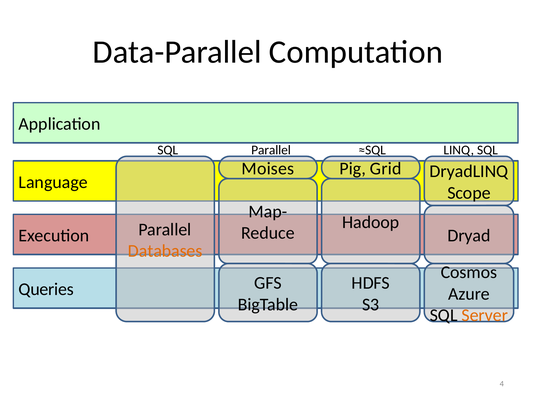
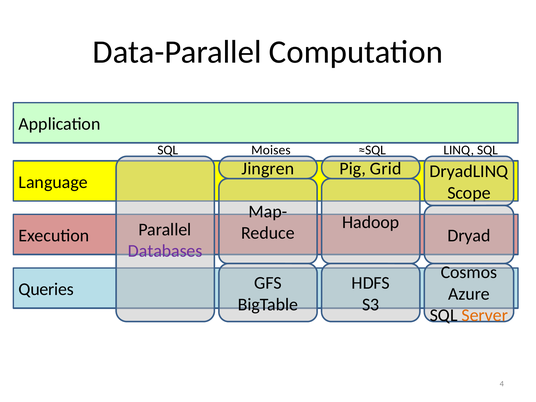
Parallel at (271, 150): Parallel -> Moises
Moises: Moises -> Jingren
Databases colour: orange -> purple
